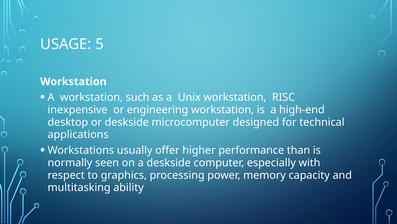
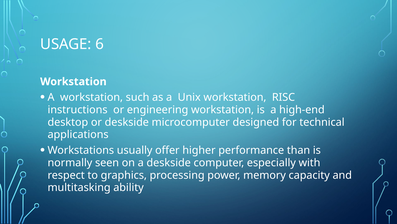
5: 5 -> 6
inexpensive: inexpensive -> instructions
